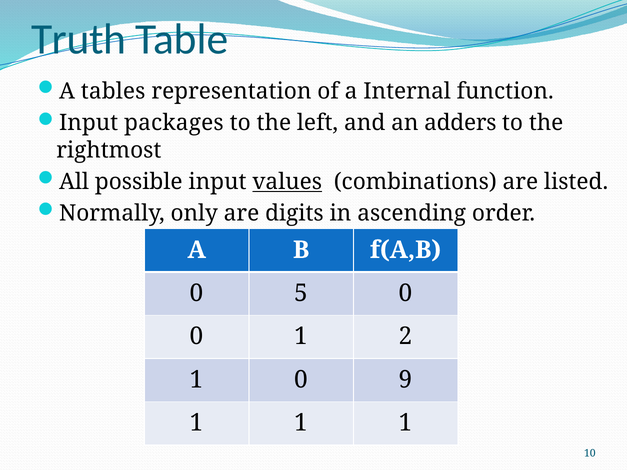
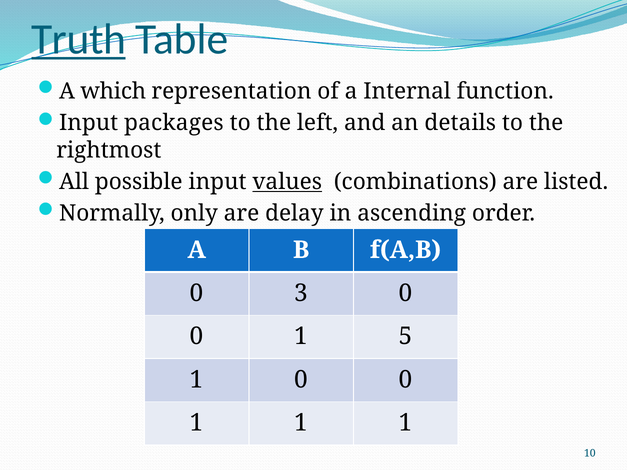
Truth underline: none -> present
tables: tables -> which
adders: adders -> details
digits: digits -> delay
5: 5 -> 3
2: 2 -> 5
1 0 9: 9 -> 0
